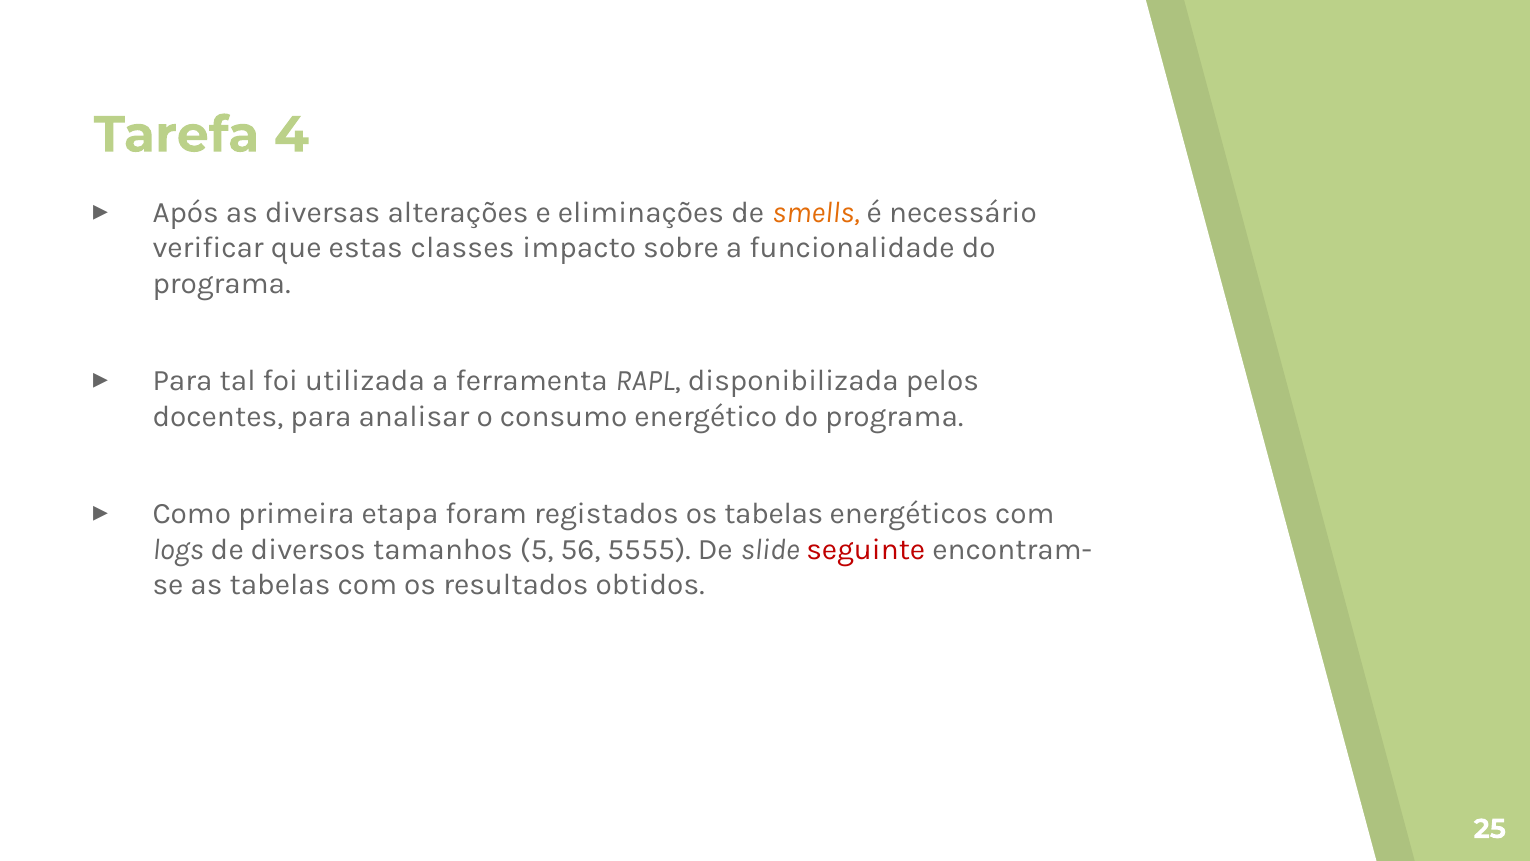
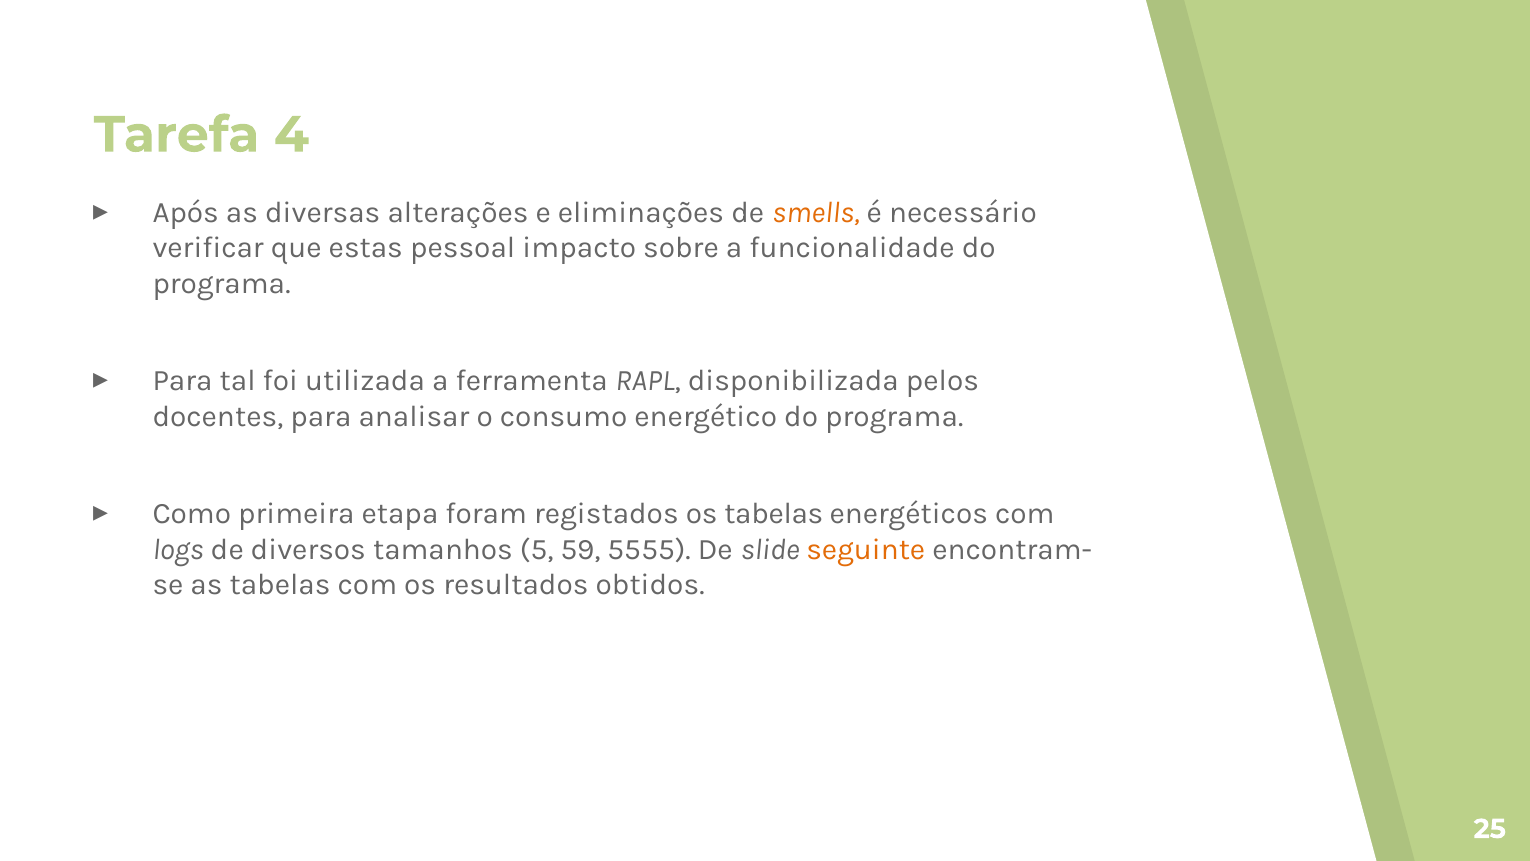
classes: classes -> pessoal
56: 56 -> 59
seguinte colour: red -> orange
